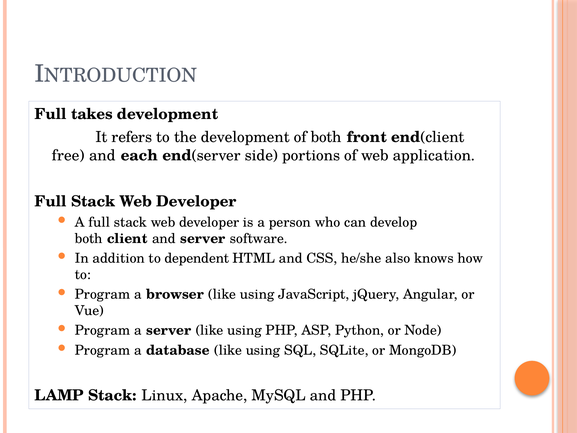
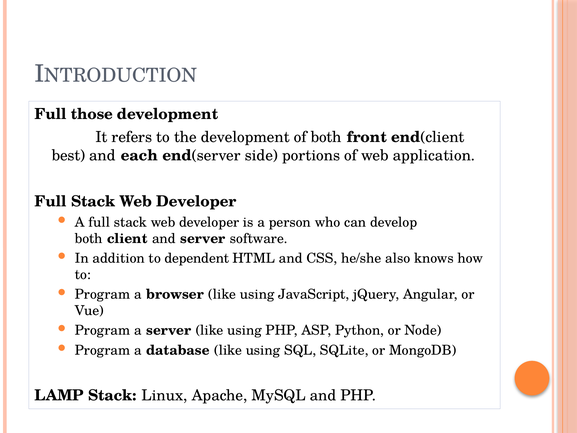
takes: takes -> those
free: free -> best
